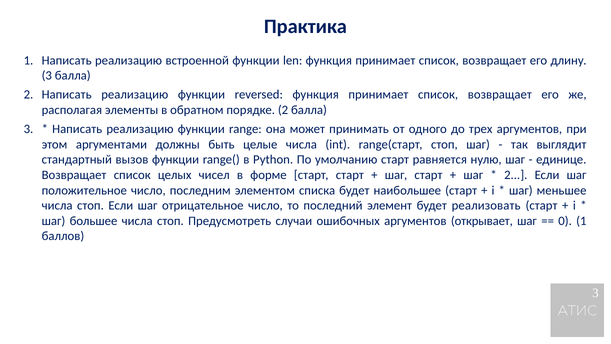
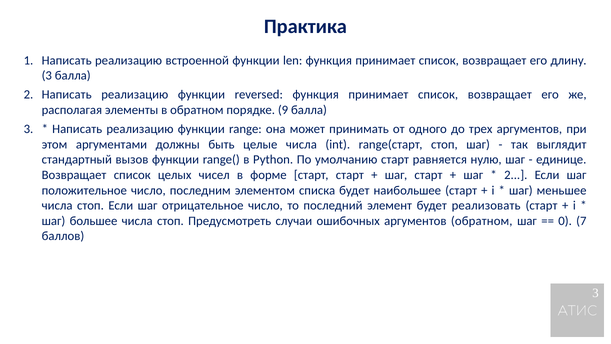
порядке 2: 2 -> 9
аргументов открывает: открывает -> обратном
0 1: 1 -> 7
